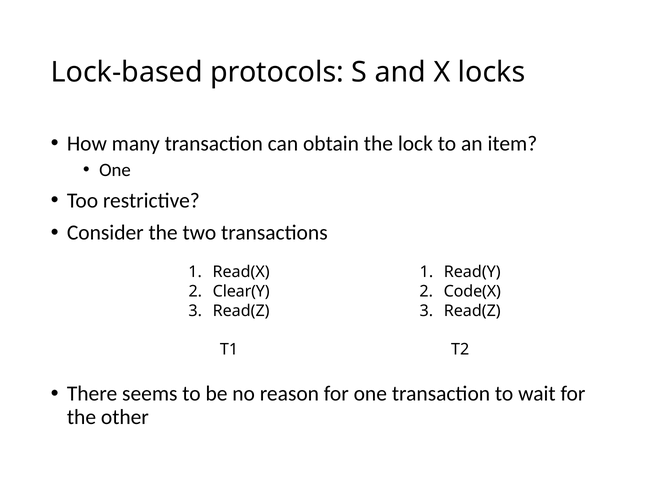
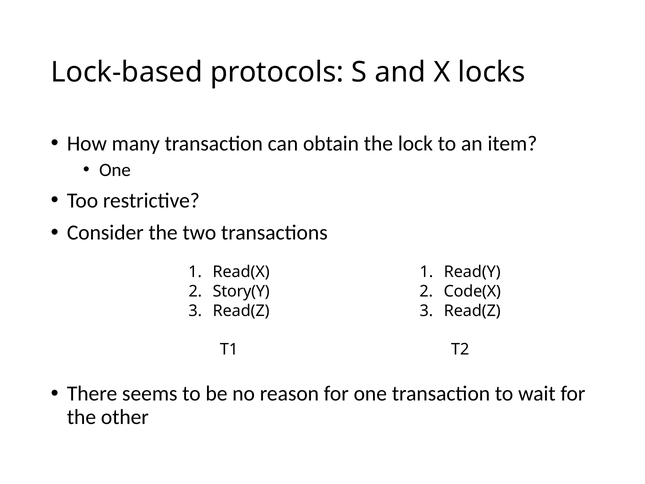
Clear(Y: Clear(Y -> Story(Y
